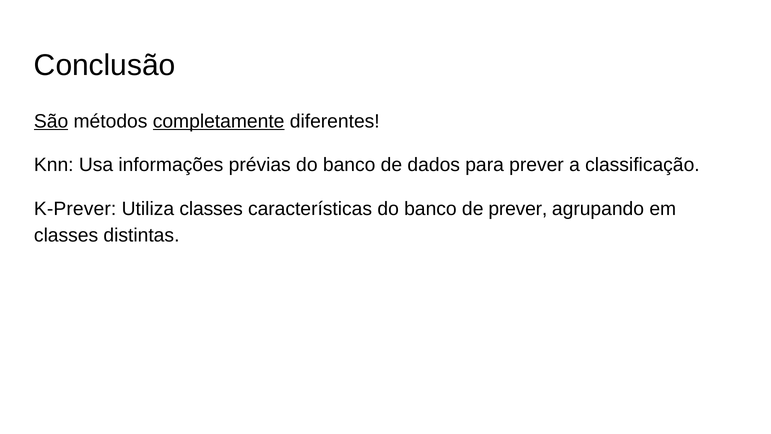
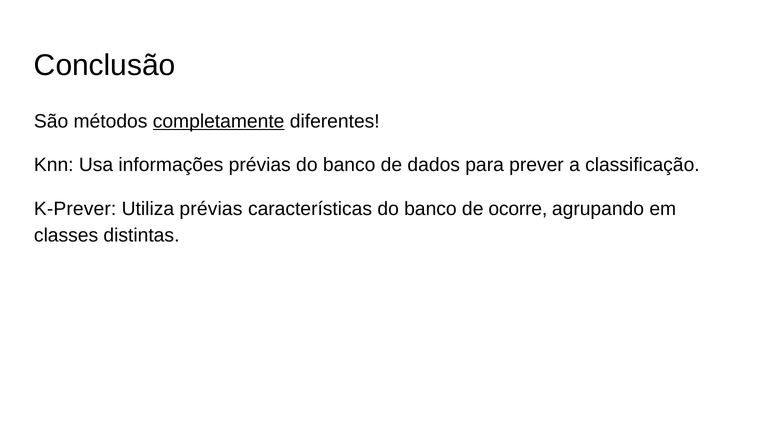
São underline: present -> none
Utiliza classes: classes -> prévias
de prever: prever -> ocorre
